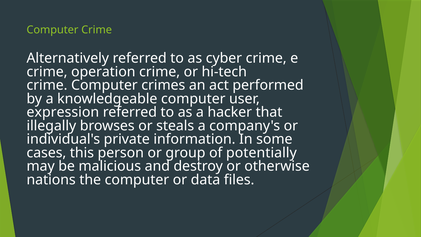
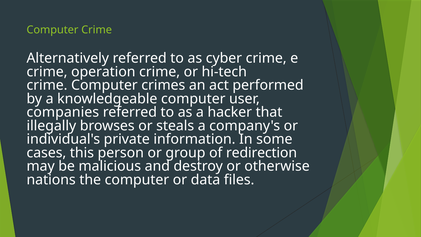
expression: expression -> companies
potentially: potentially -> redirection
